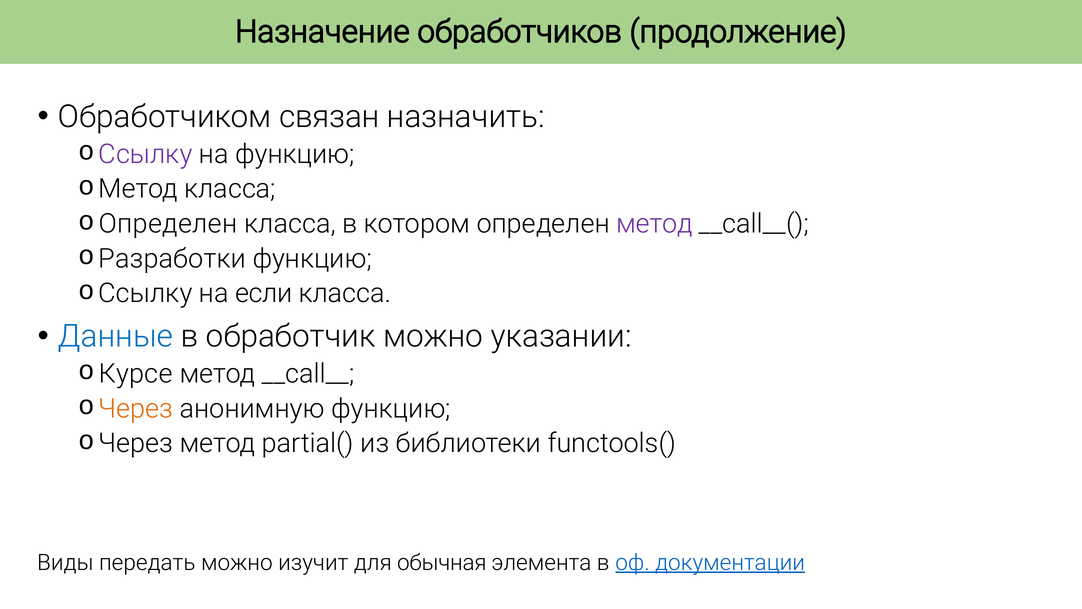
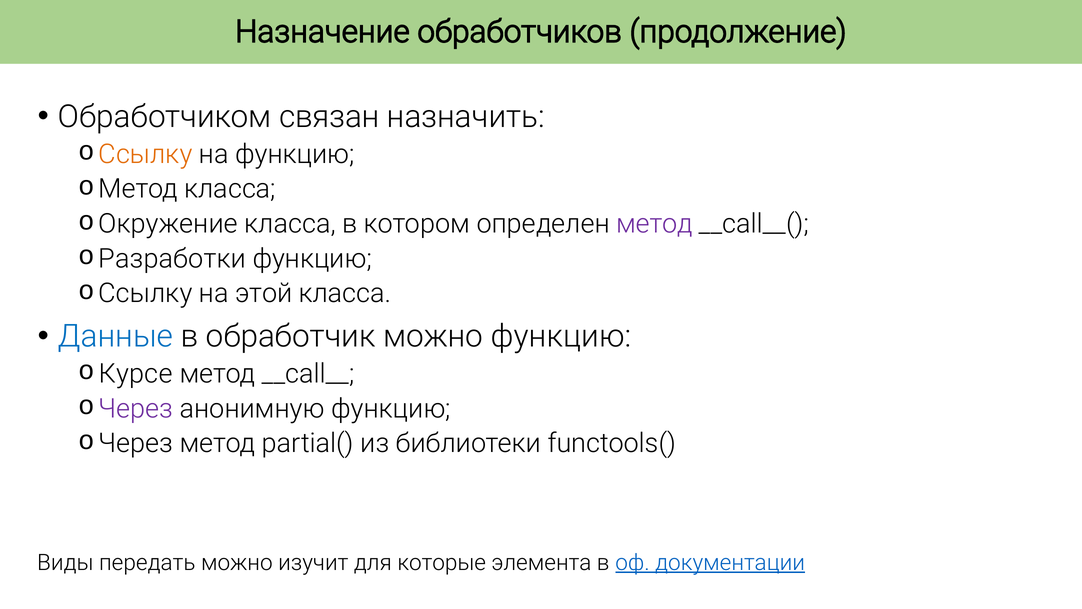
Ссылку at (145, 154) colour: purple -> orange
Определен at (168, 224): Определен -> Окружение
если: если -> этой
можно указании: указании -> функцию
Через at (136, 408) colour: orange -> purple
обычная: обычная -> которые
